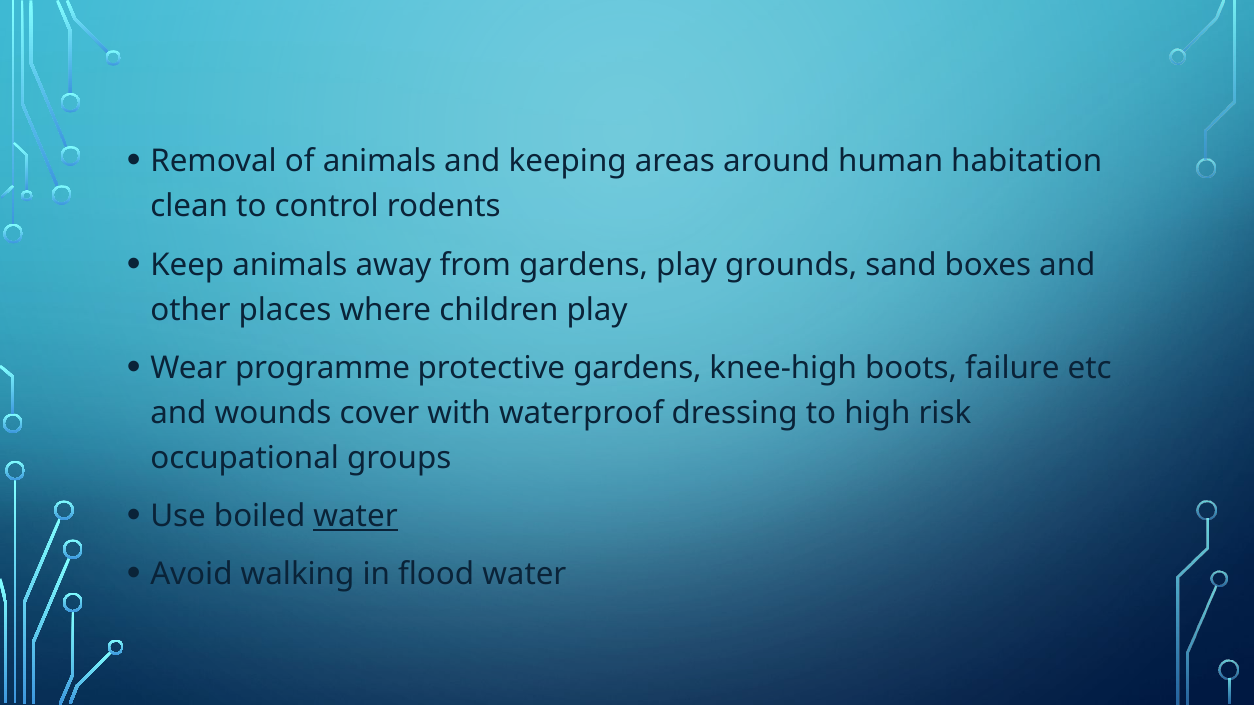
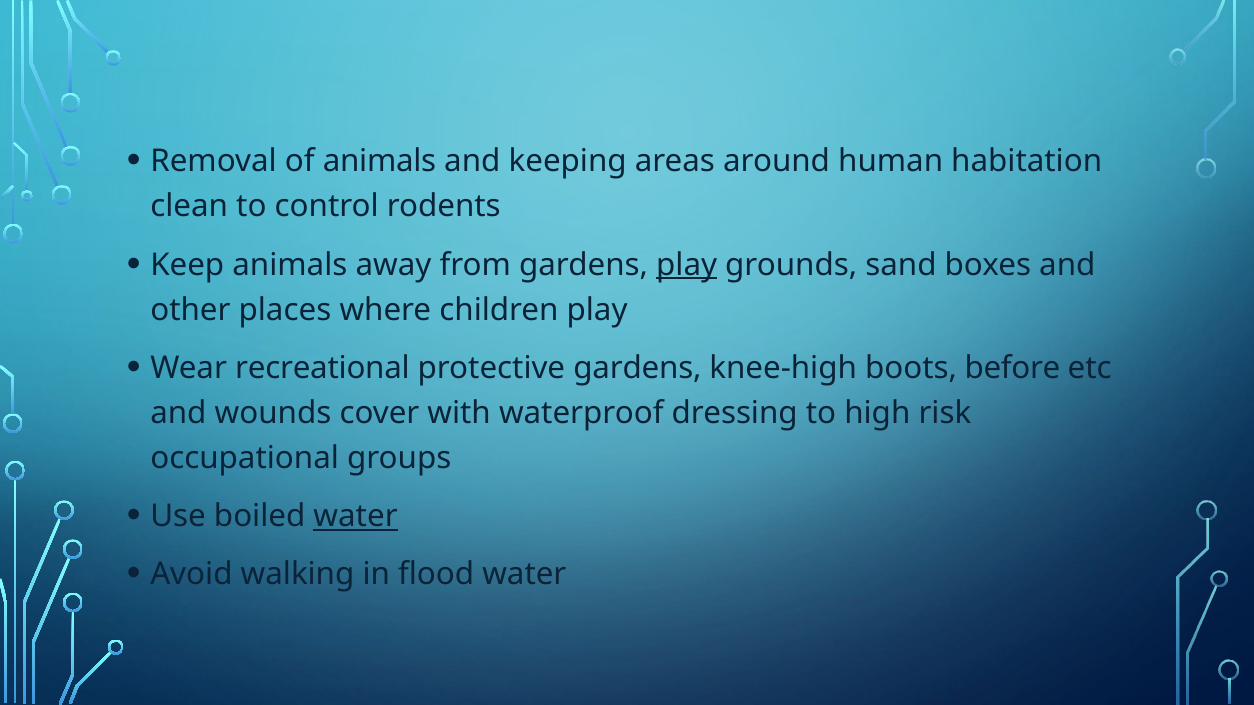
play at (687, 265) underline: none -> present
programme: programme -> recreational
failure: failure -> before
